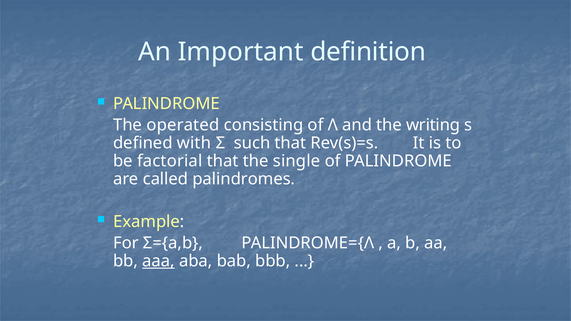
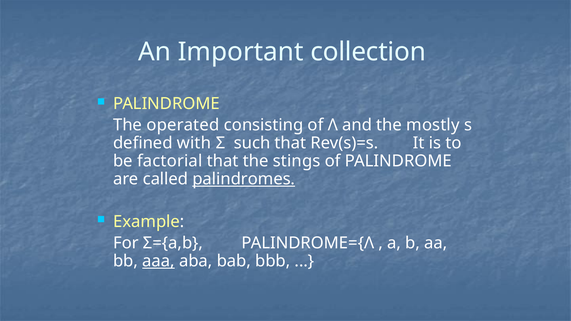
definition: definition -> collection
writing: writing -> mostly
single: single -> stings
palindromes underline: none -> present
